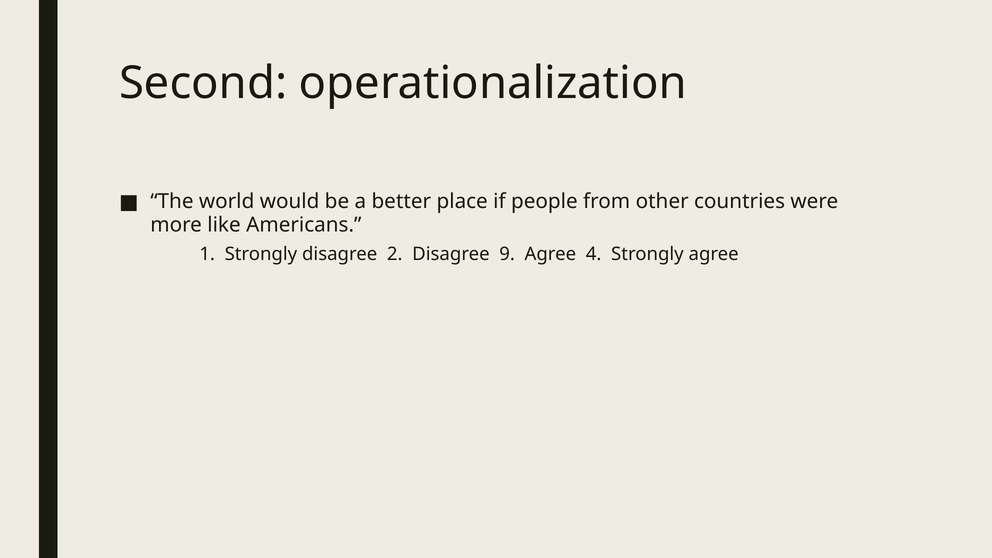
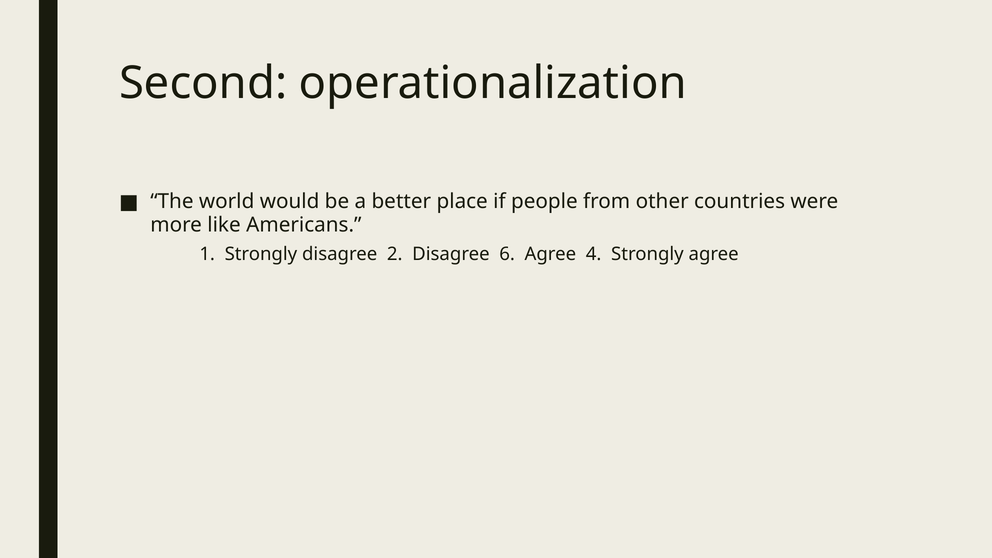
9: 9 -> 6
